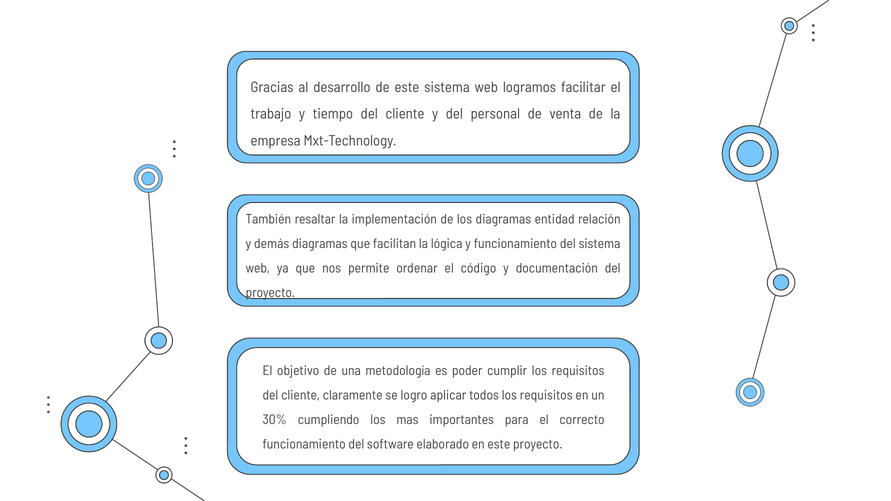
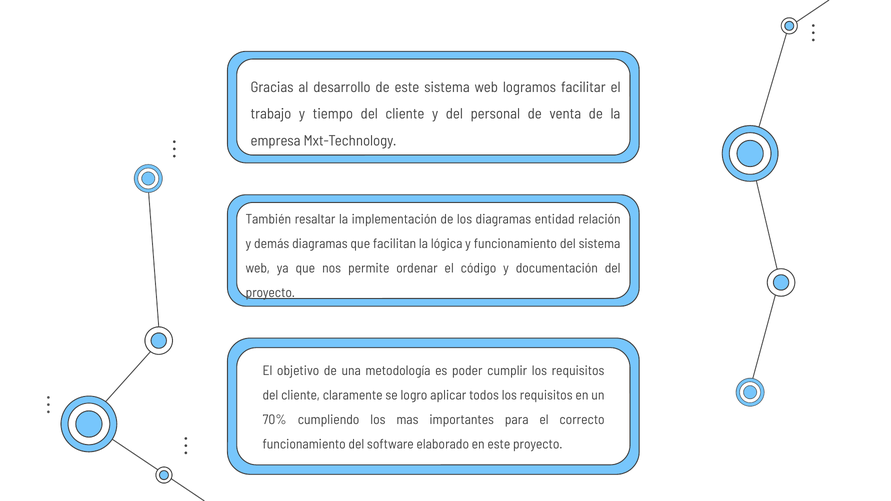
30%: 30% -> 70%
